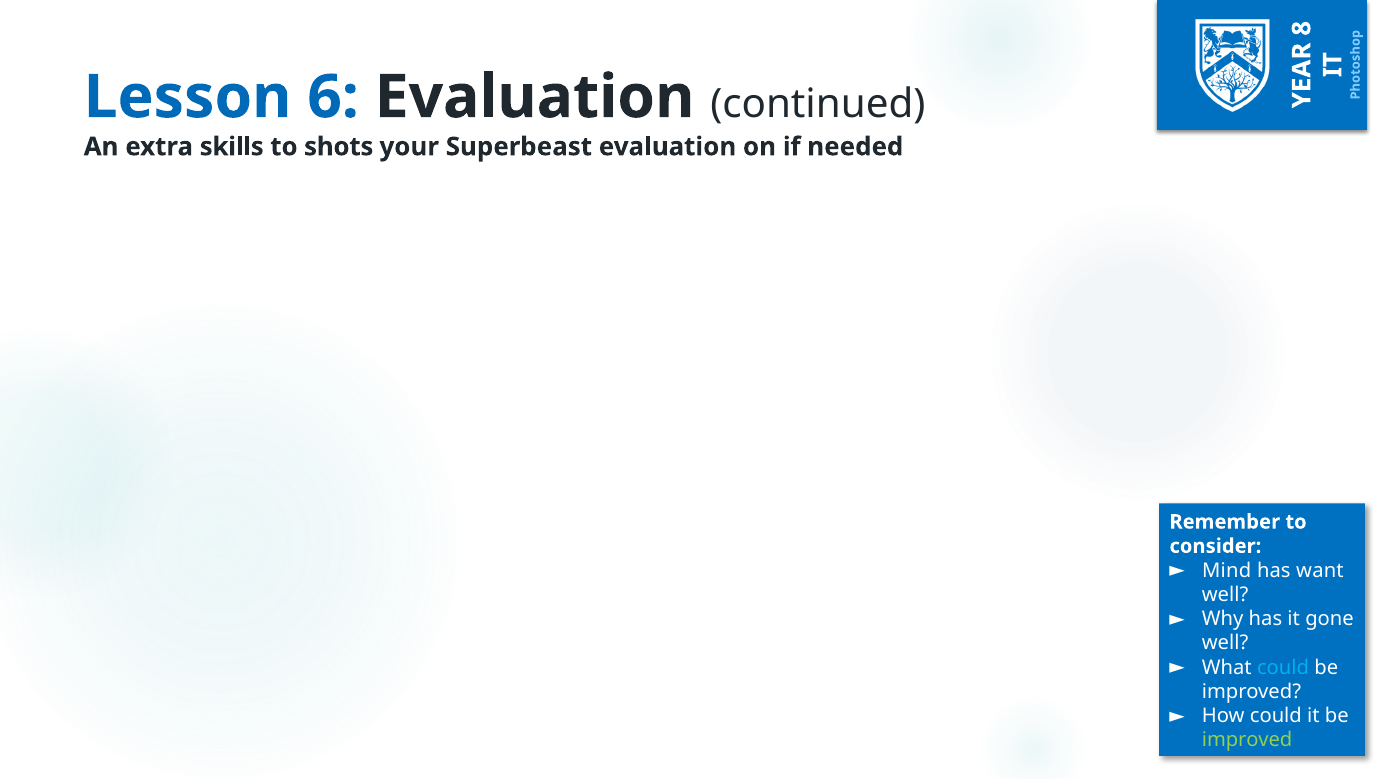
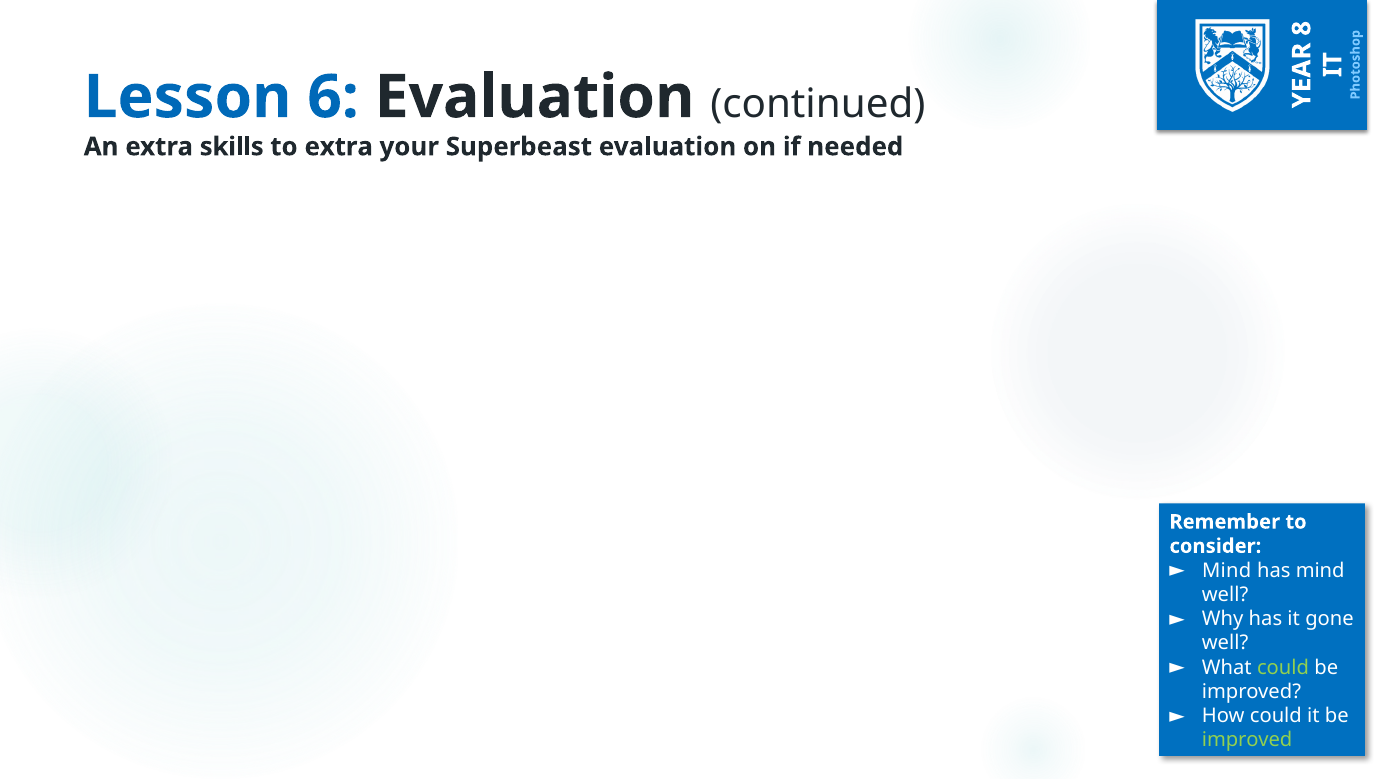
to shots: shots -> extra
has want: want -> mind
could at (1283, 667) colour: light blue -> light green
